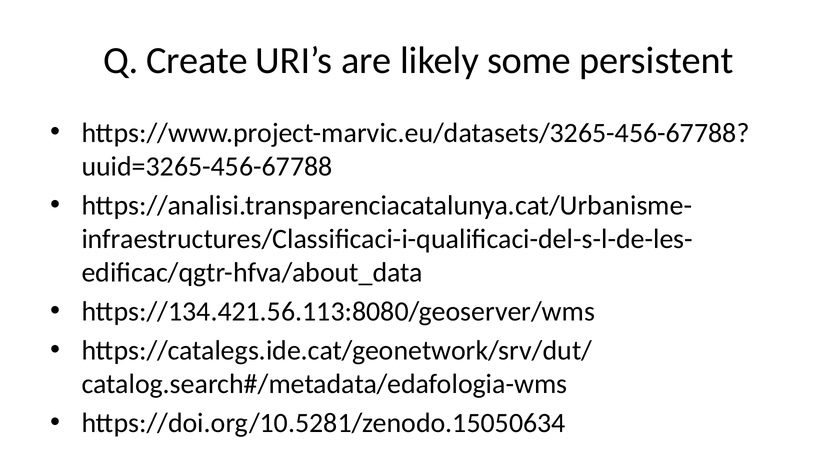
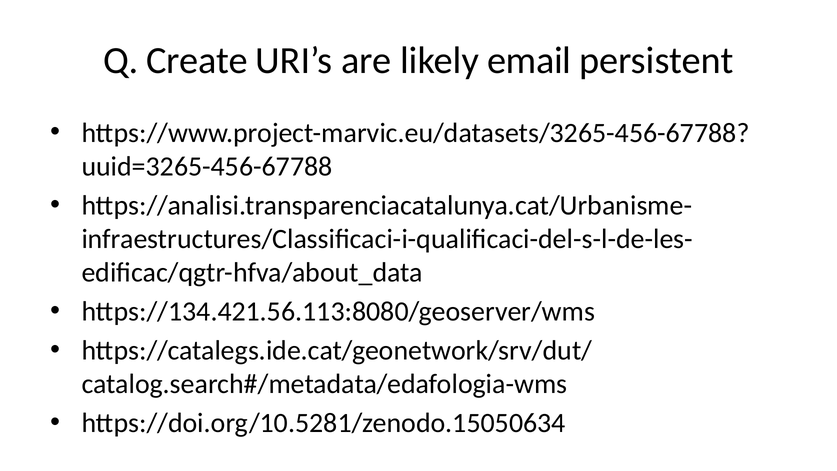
some: some -> email
